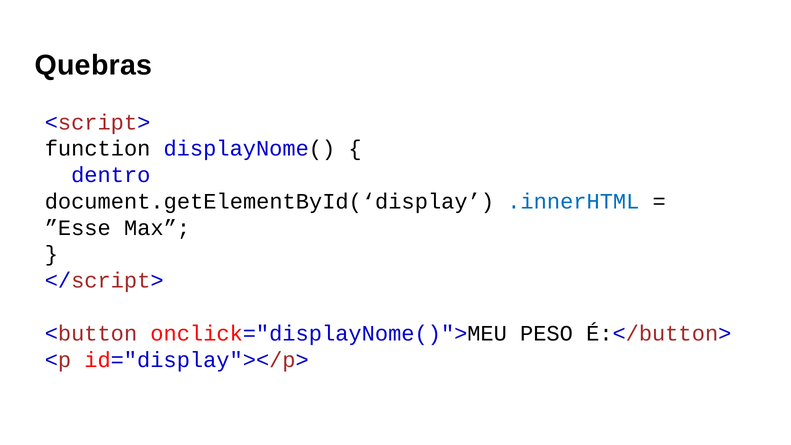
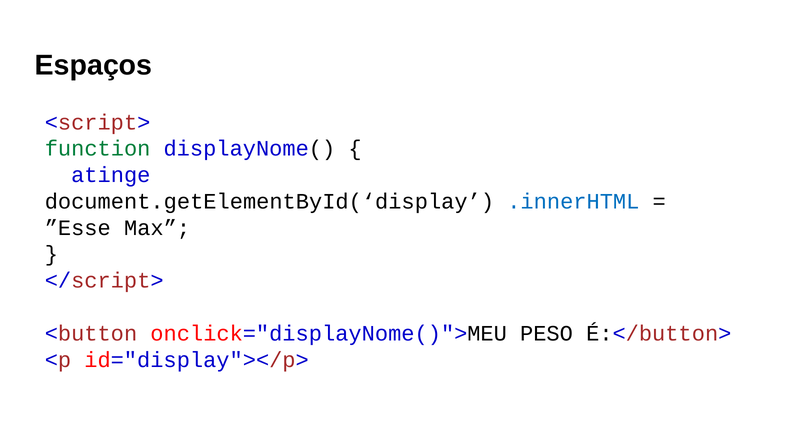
Quebras: Quebras -> Espaços
function colour: black -> green
dentro: dentro -> atinge
